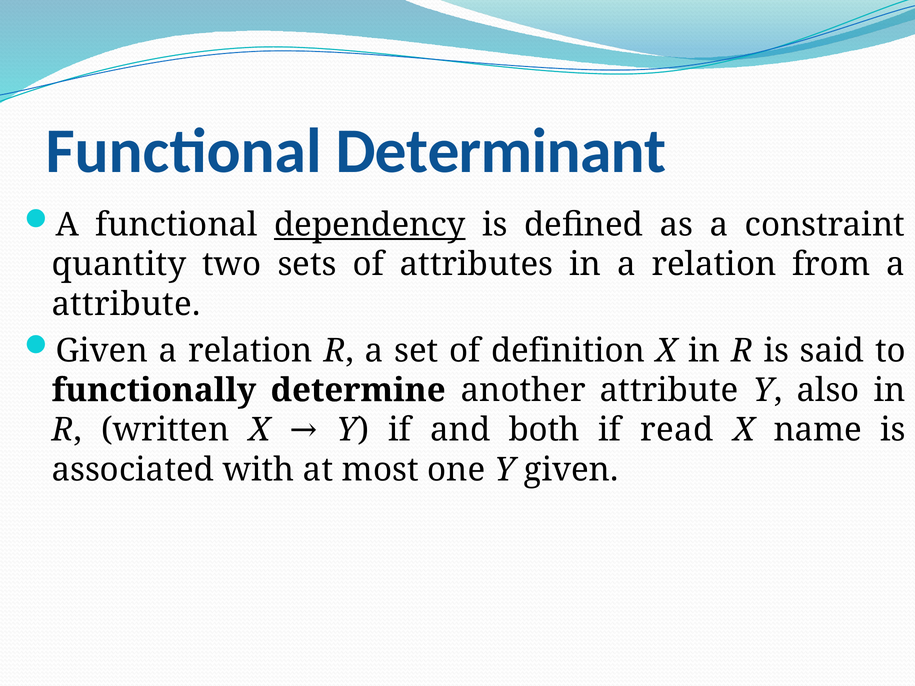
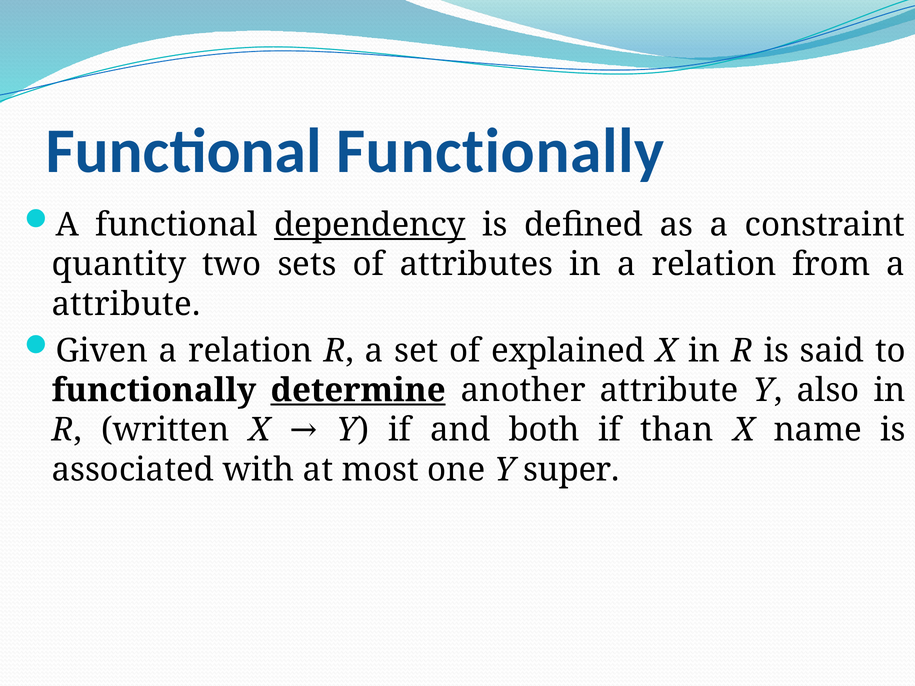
Functional Determinant: Determinant -> Functionally
definition: definition -> explained
determine underline: none -> present
read: read -> than
Y given: given -> super
